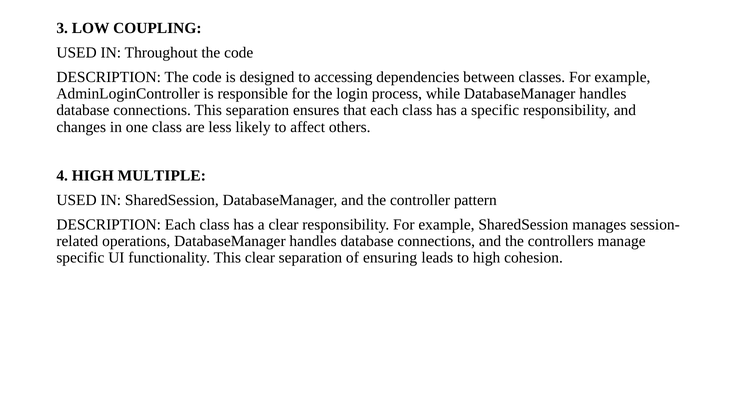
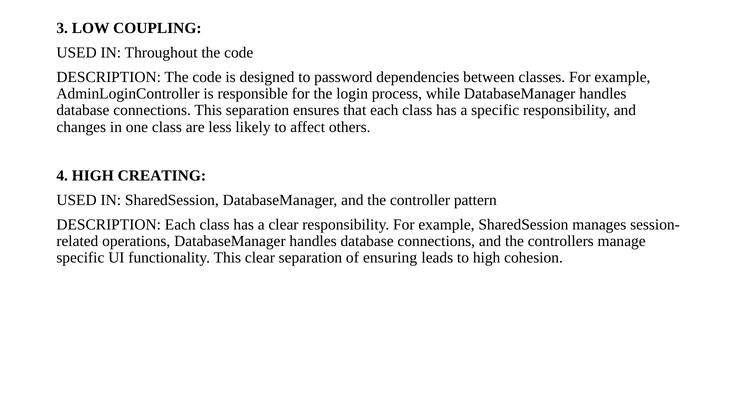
accessing: accessing -> password
MULTIPLE: MULTIPLE -> CREATING
